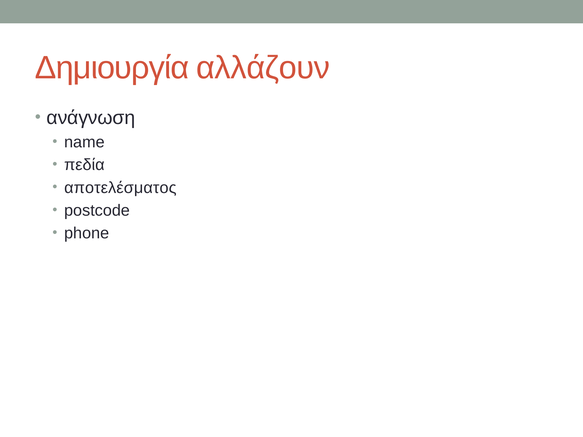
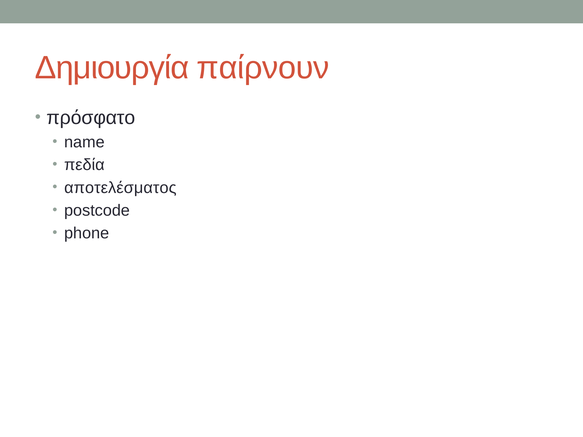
αλλάζουν: αλλάζουν -> παίρνουν
ανάγνωση: ανάγνωση -> πρόσφατο
